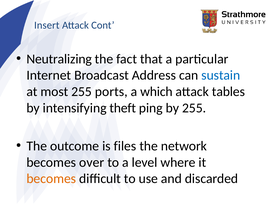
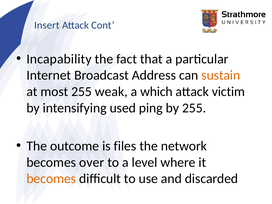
Neutralizing: Neutralizing -> Incapability
sustain colour: blue -> orange
ports: ports -> weak
tables: tables -> victim
theft: theft -> used
